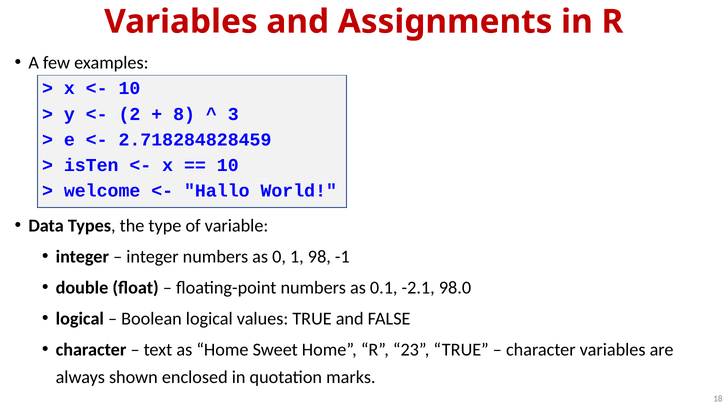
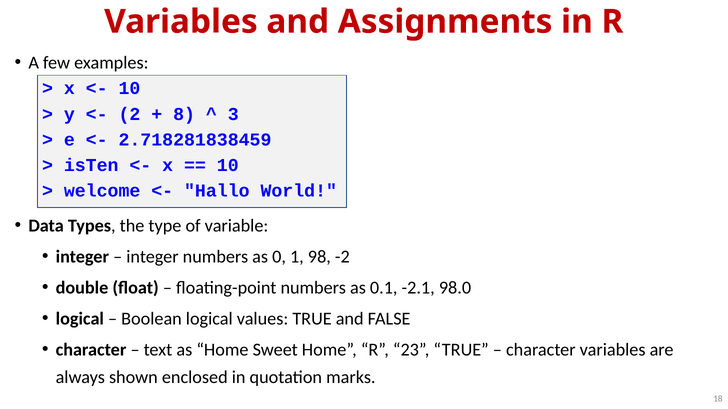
2.718284828459: 2.718284828459 -> 2.718281838459
-1: -1 -> -2
